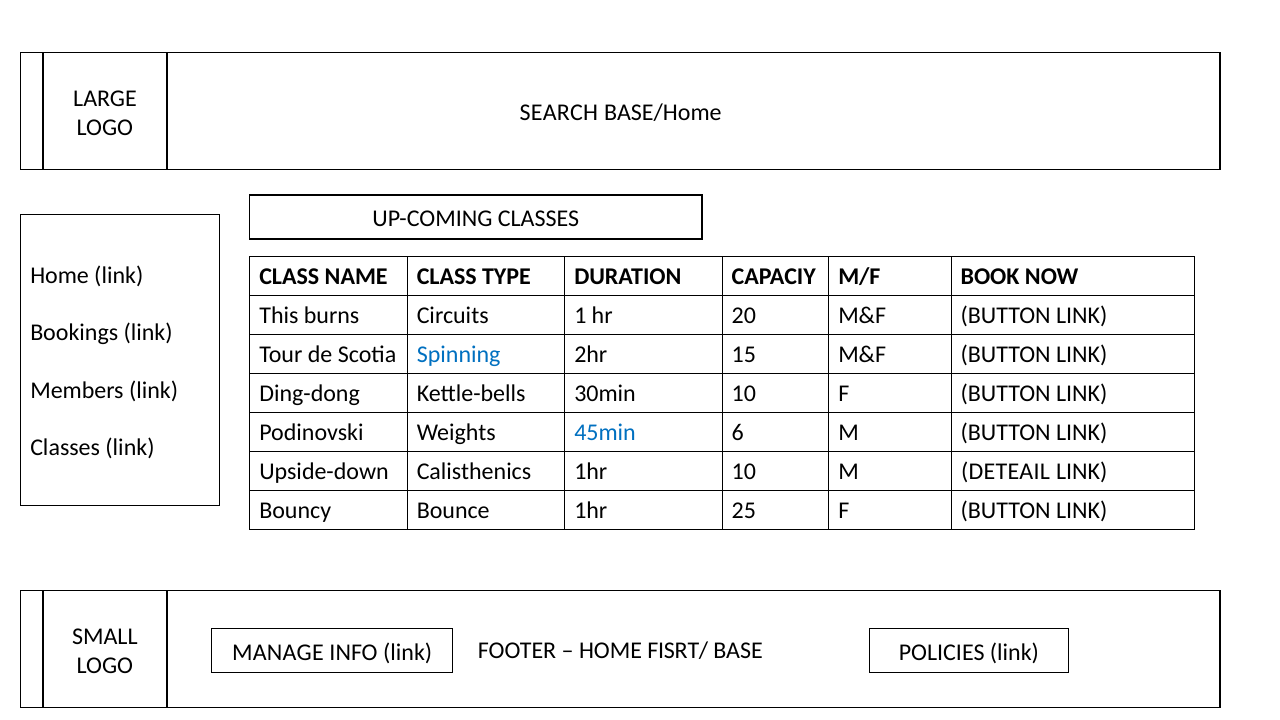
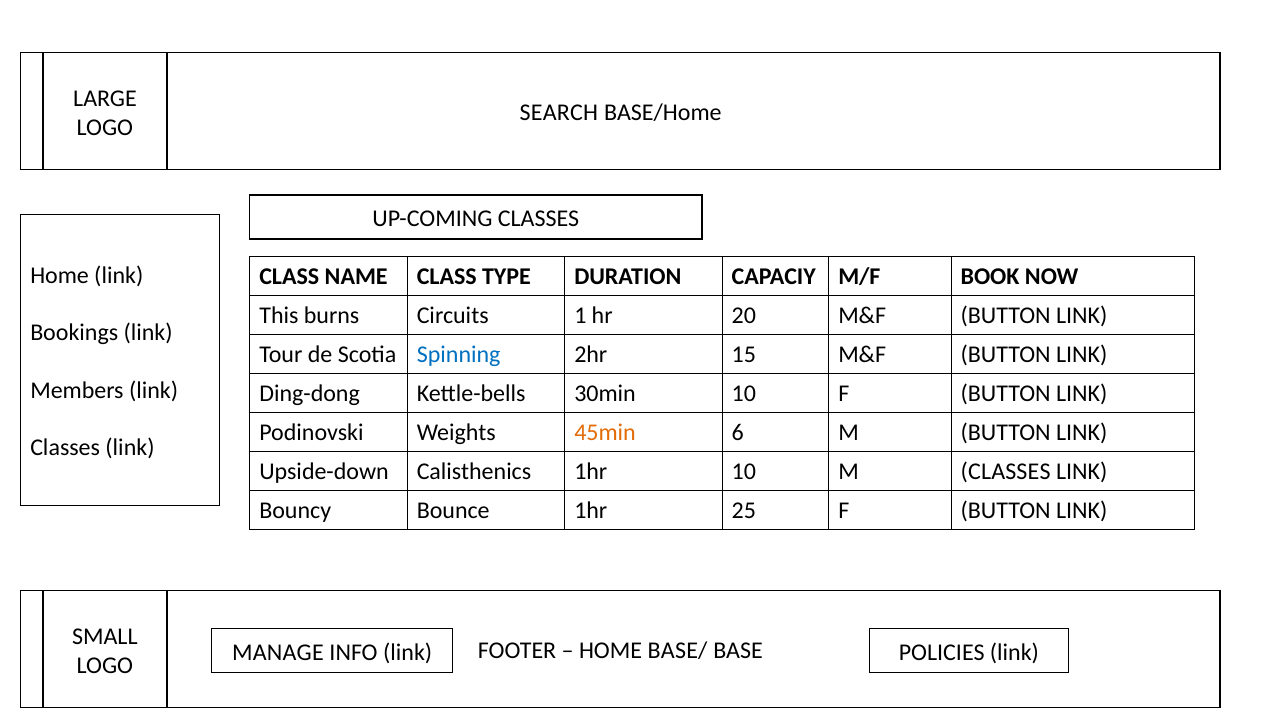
45min colour: blue -> orange
M DETEAIL: DETEAIL -> CLASSES
FISRT/: FISRT/ -> BASE/
